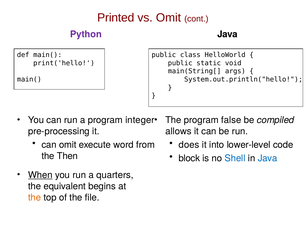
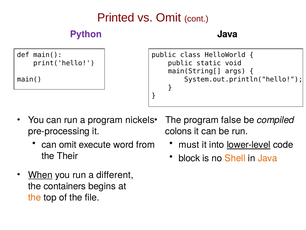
integer: integer -> nickels
allows: allows -> colons
does: does -> must
lower-level underline: none -> present
Then: Then -> Their
Shell colour: blue -> orange
Java at (267, 158) colour: blue -> orange
quarters: quarters -> different
equivalent: equivalent -> containers
